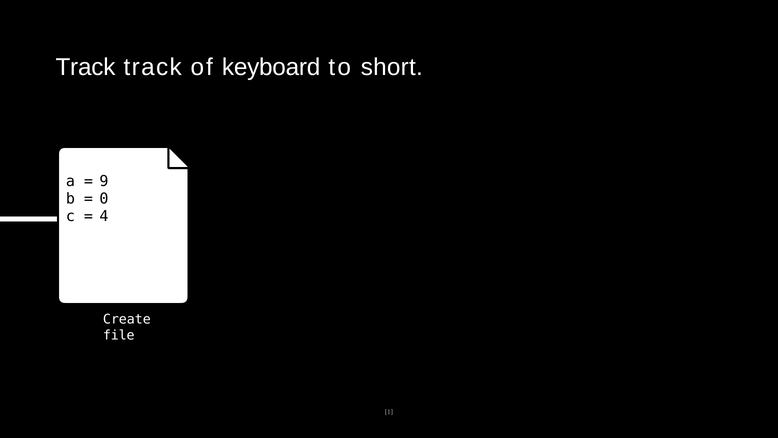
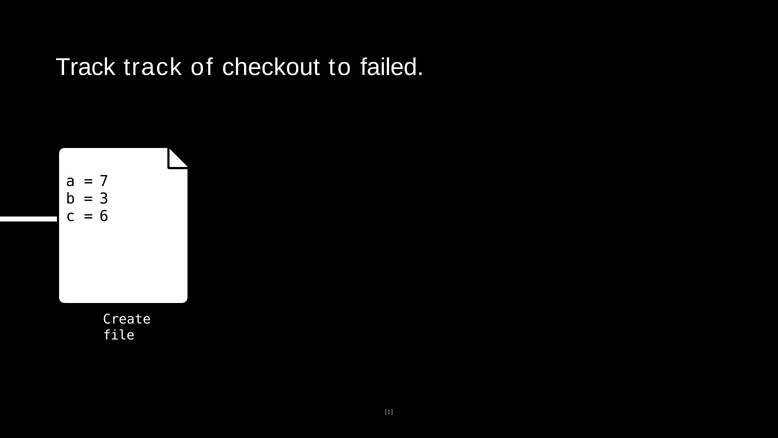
keyboard: keyboard -> checkout
short: short -> failed
9: 9 -> 7
0: 0 -> 3
4: 4 -> 6
